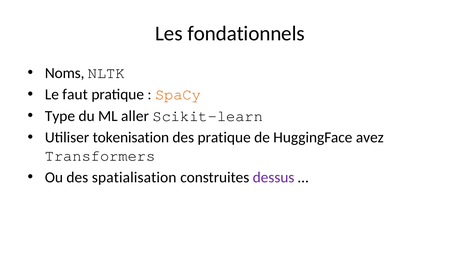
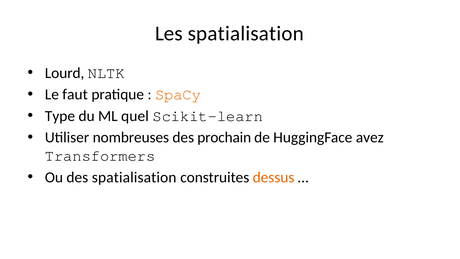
Les fondationnels: fondationnels -> spatialisation
Noms: Noms -> Lourd
aller: aller -> quel
tokenisation: tokenisation -> nombreuses
des pratique: pratique -> prochain
dessus colour: purple -> orange
